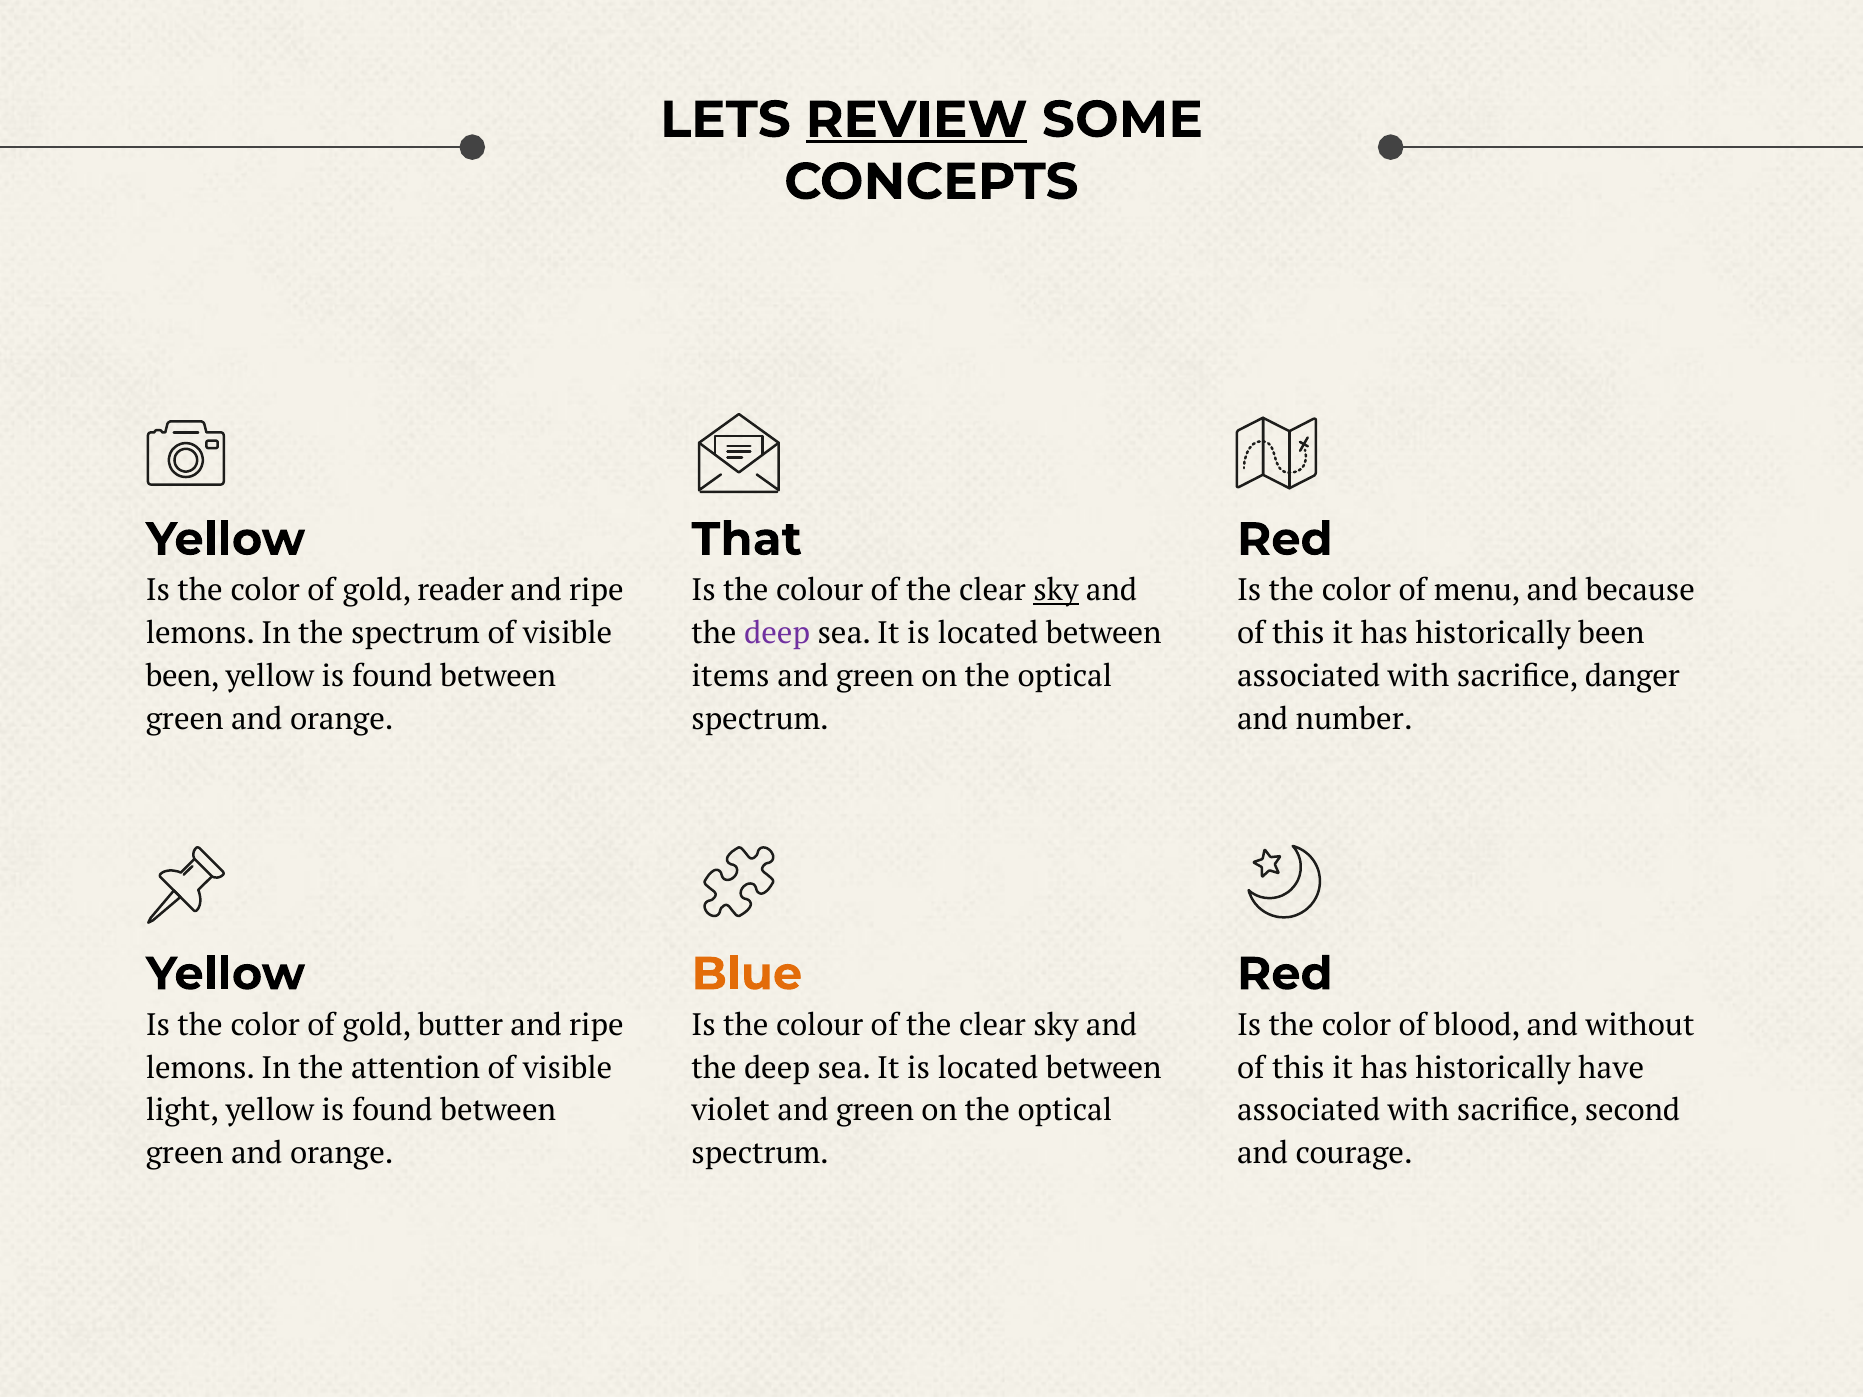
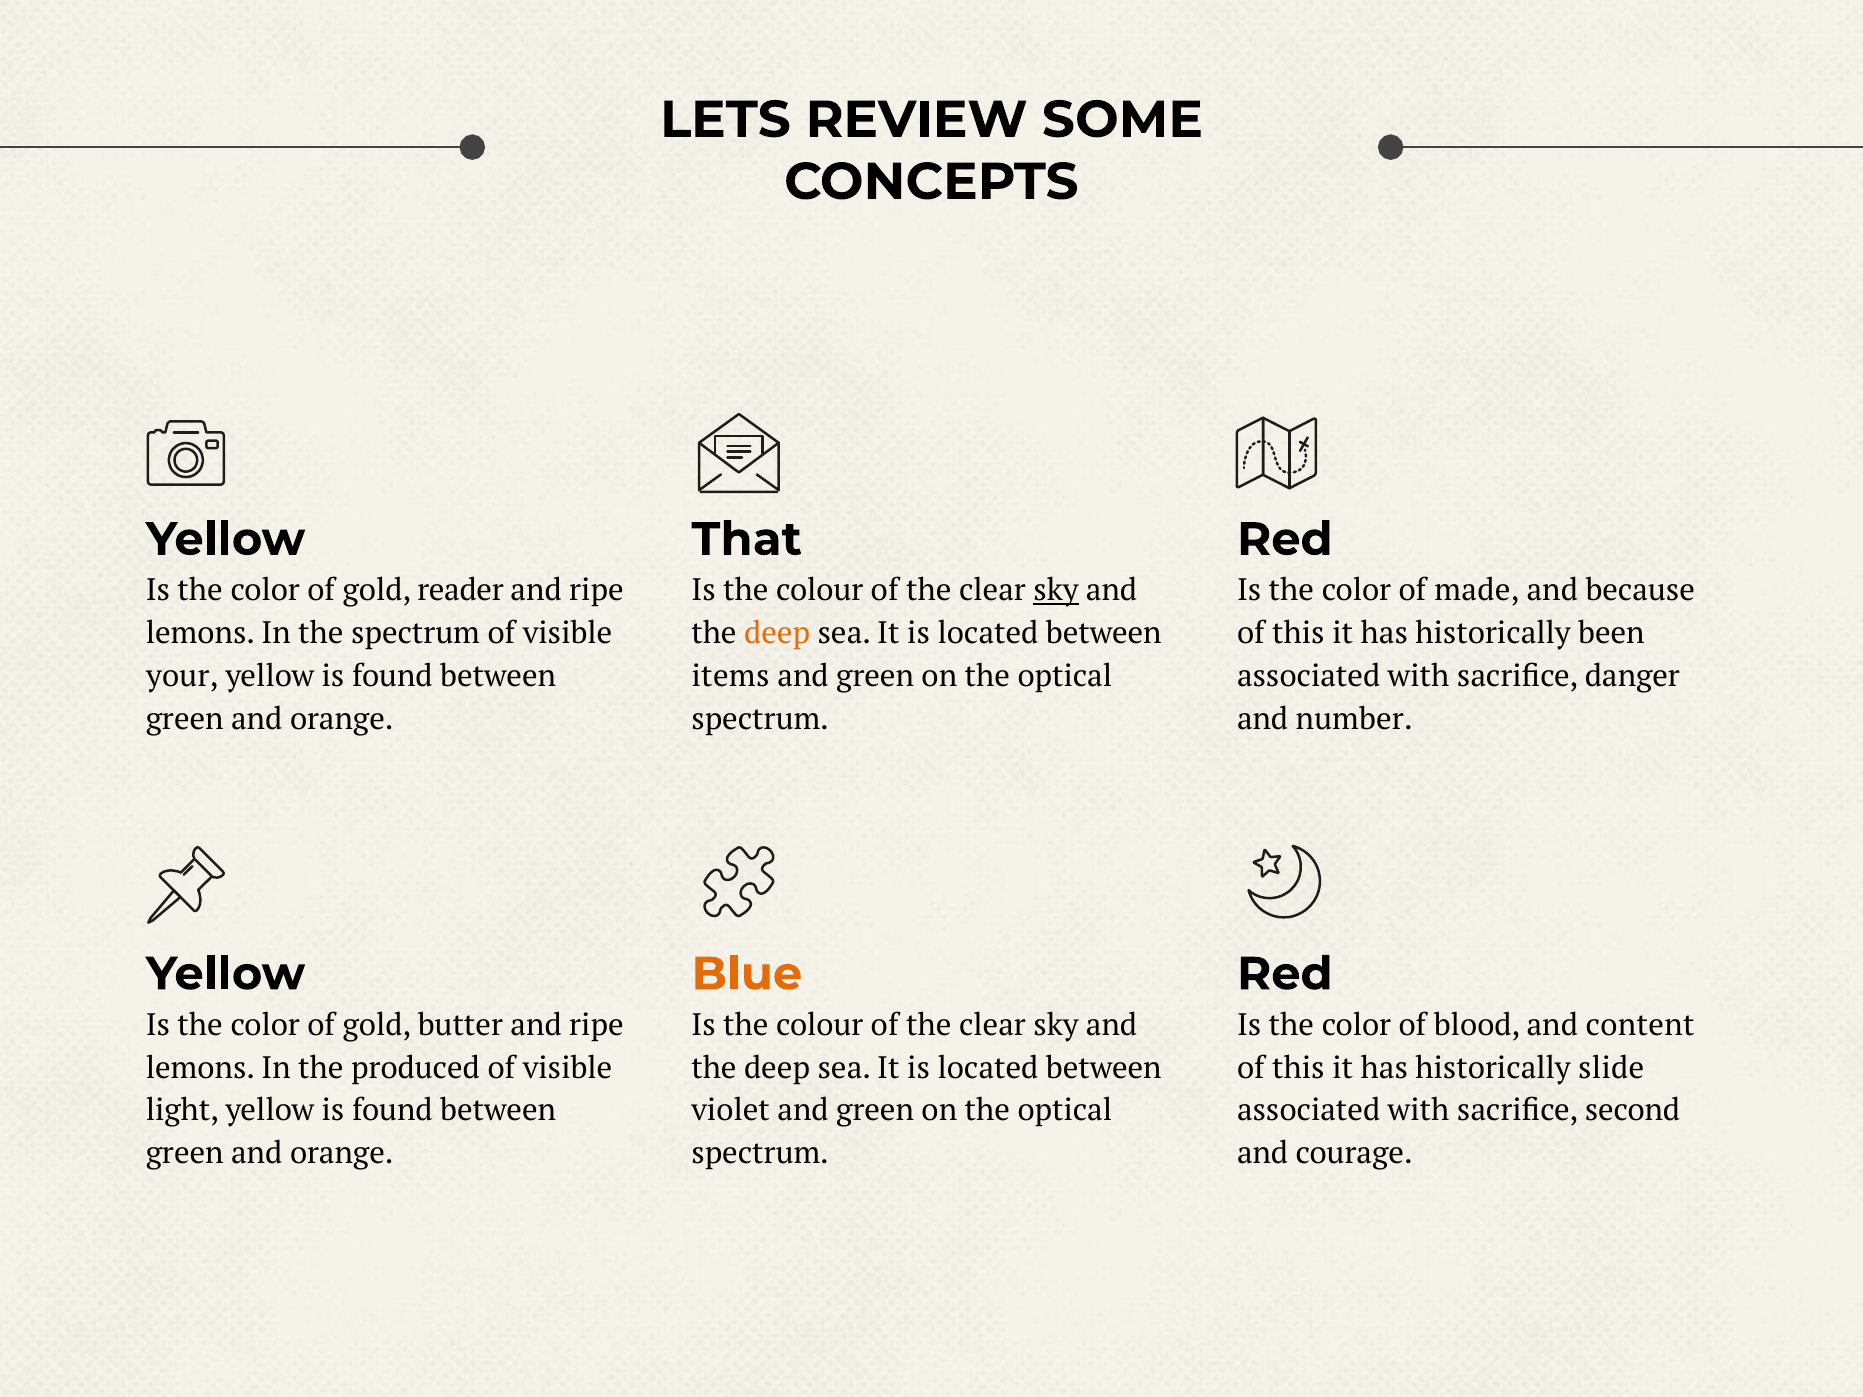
REVIEW underline: present -> none
menu: menu -> made
deep at (777, 633) colour: purple -> orange
been at (183, 676): been -> your
without: without -> content
attention: attention -> produced
have: have -> slide
